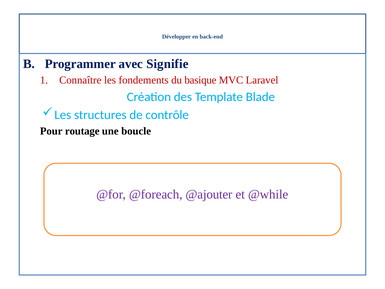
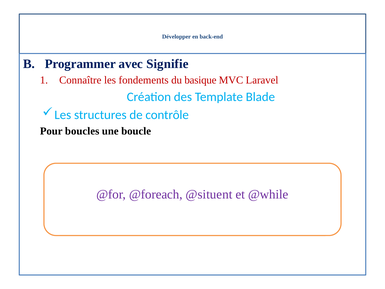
routage: routage -> boucles
@ajouter: @ajouter -> @situent
